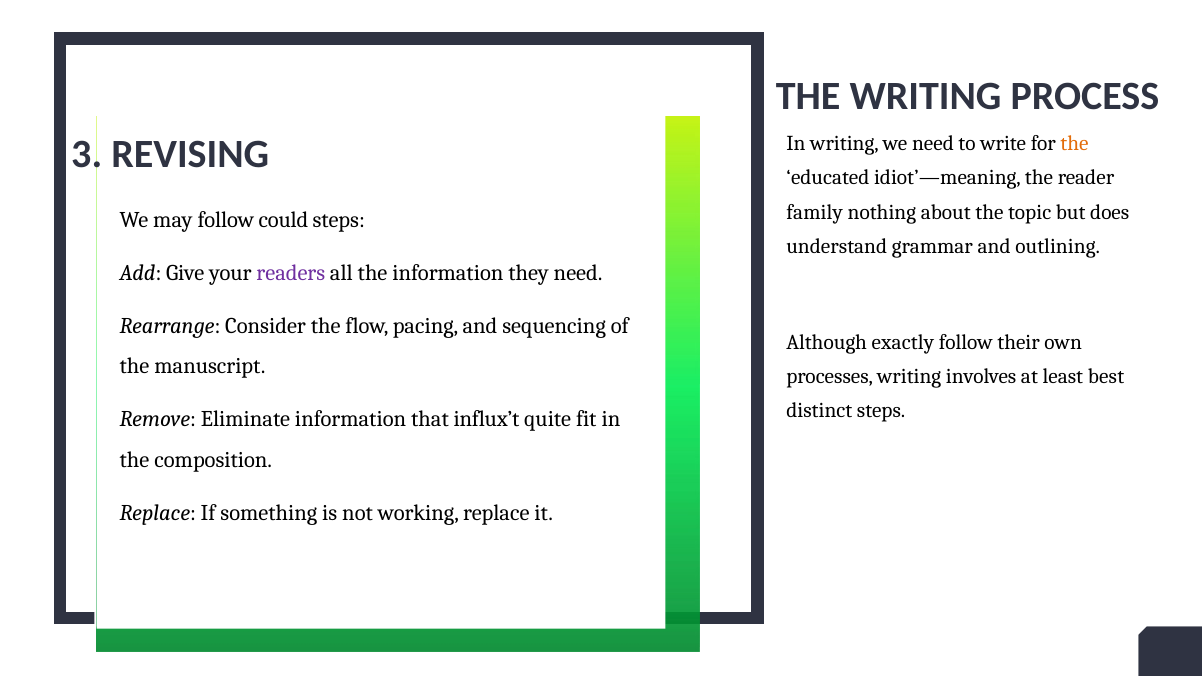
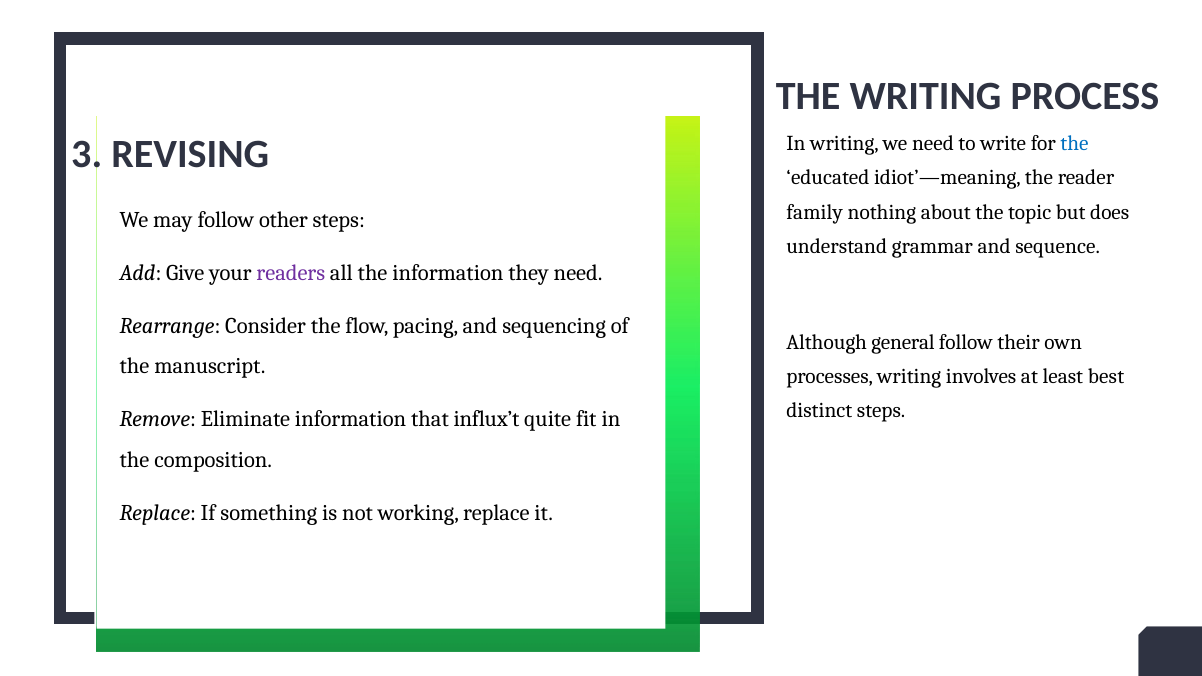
the at (1075, 143) colour: orange -> blue
could: could -> other
outlining: outlining -> sequence
exactly: exactly -> general
